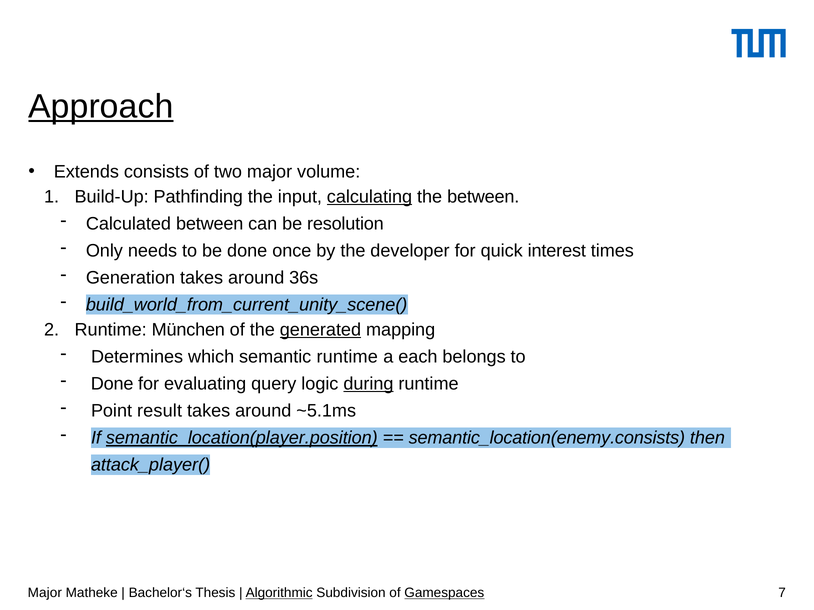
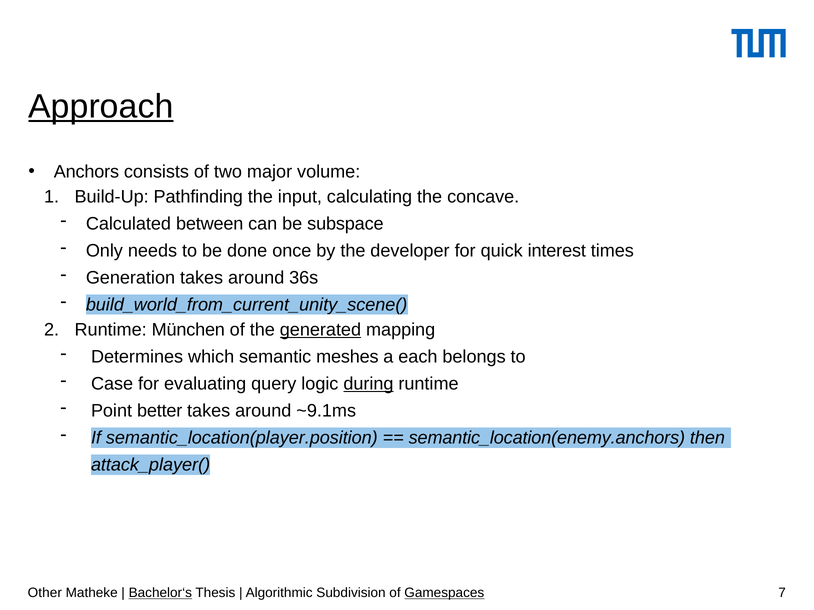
Extends: Extends -> Anchors
calculating underline: present -> none
the between: between -> concave
resolution: resolution -> subspace
semantic runtime: runtime -> meshes
Done at (112, 384): Done -> Case
result: result -> better
~5.1ms: ~5.1ms -> ~9.1ms
semantic_location(player.position underline: present -> none
semantic_location(enemy.consists: semantic_location(enemy.consists -> semantic_location(enemy.anchors
Major at (45, 593): Major -> Other
Bachelor‘s underline: none -> present
Algorithmic underline: present -> none
